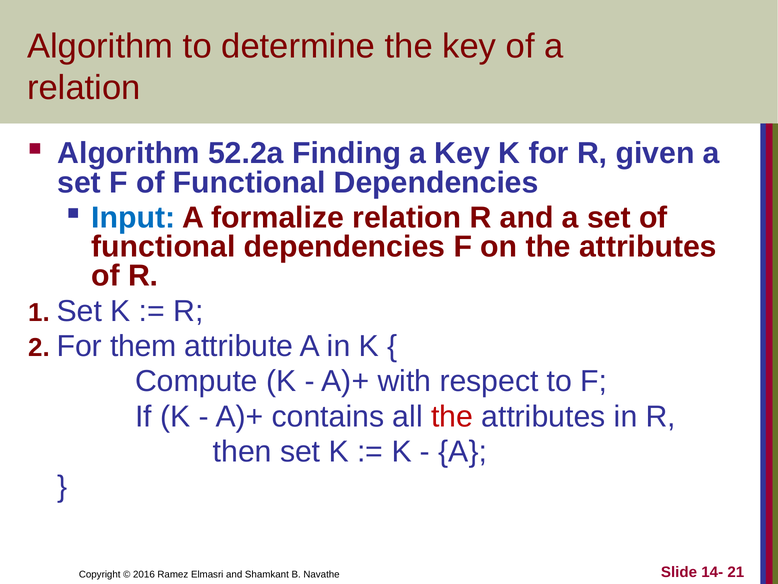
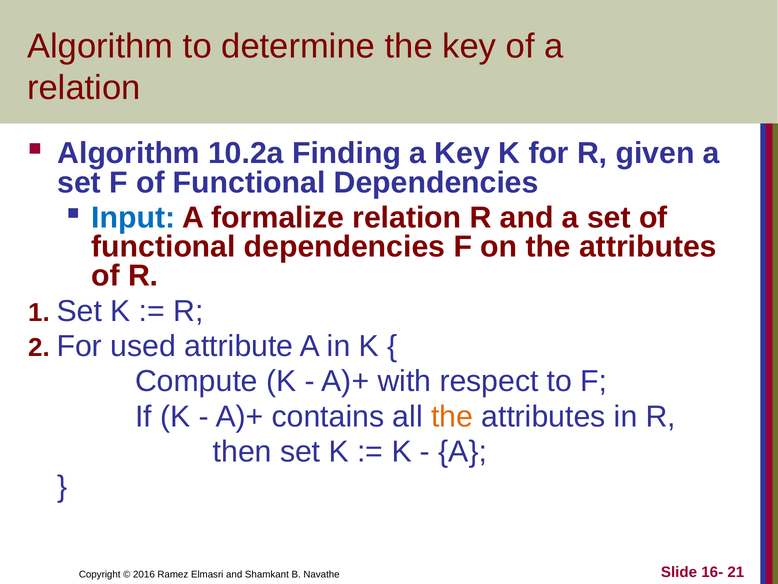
52.2a: 52.2a -> 10.2a
them: them -> used
the at (452, 416) colour: red -> orange
14-: 14- -> 16-
